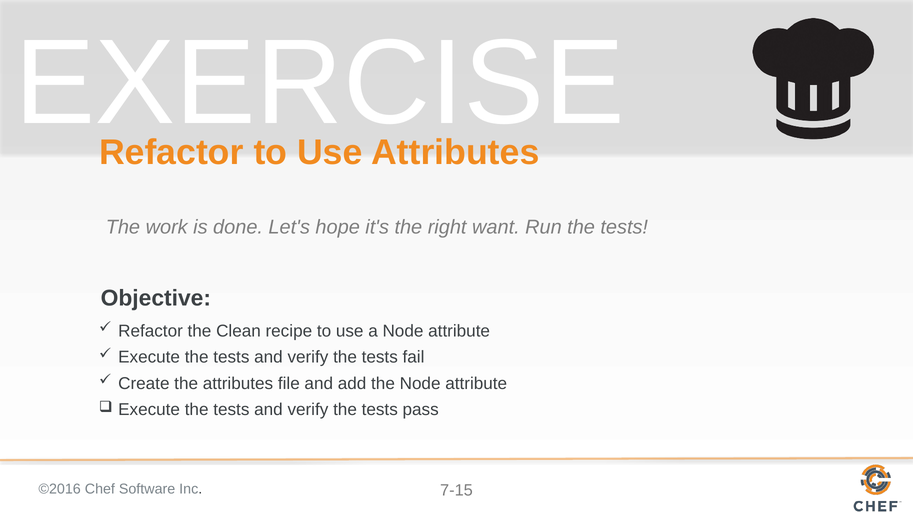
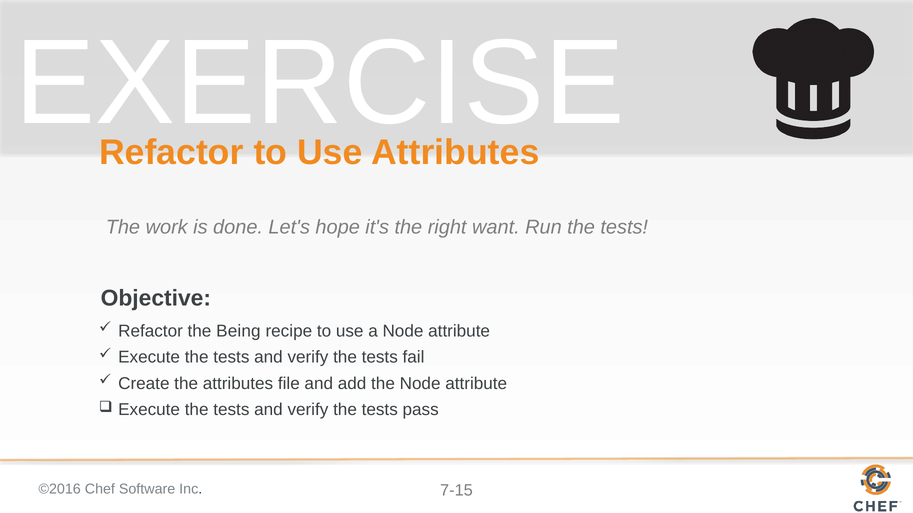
Clean: Clean -> Being
